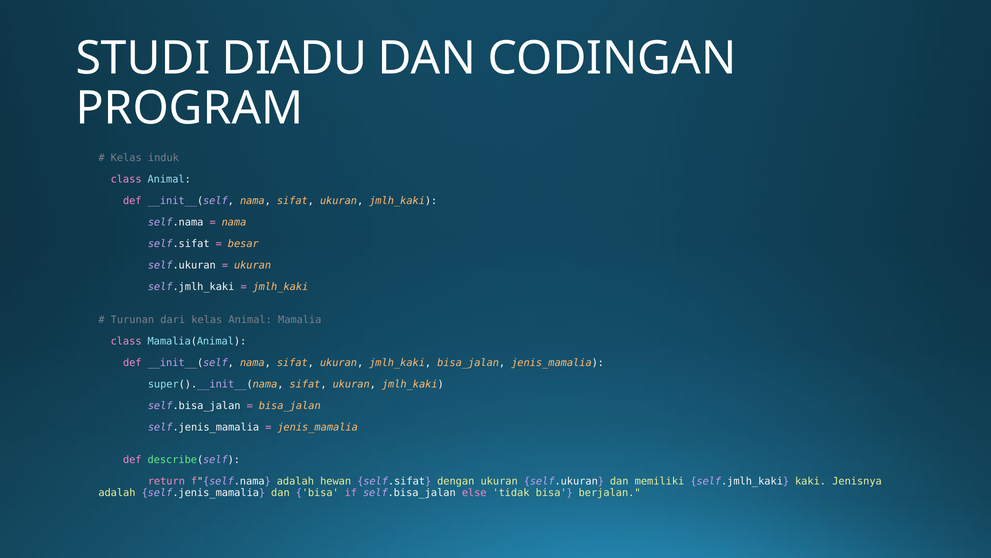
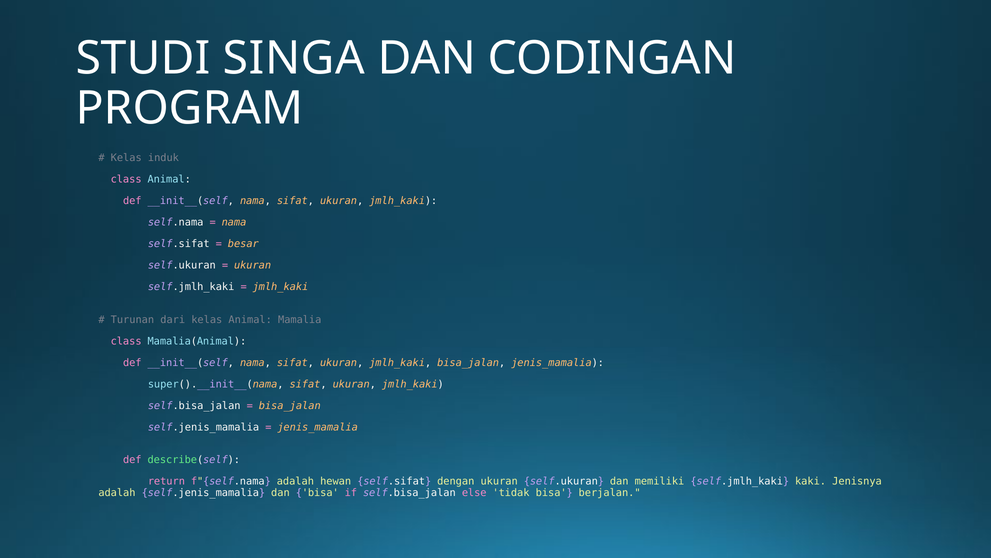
DIADU: DIADU -> SINGA
